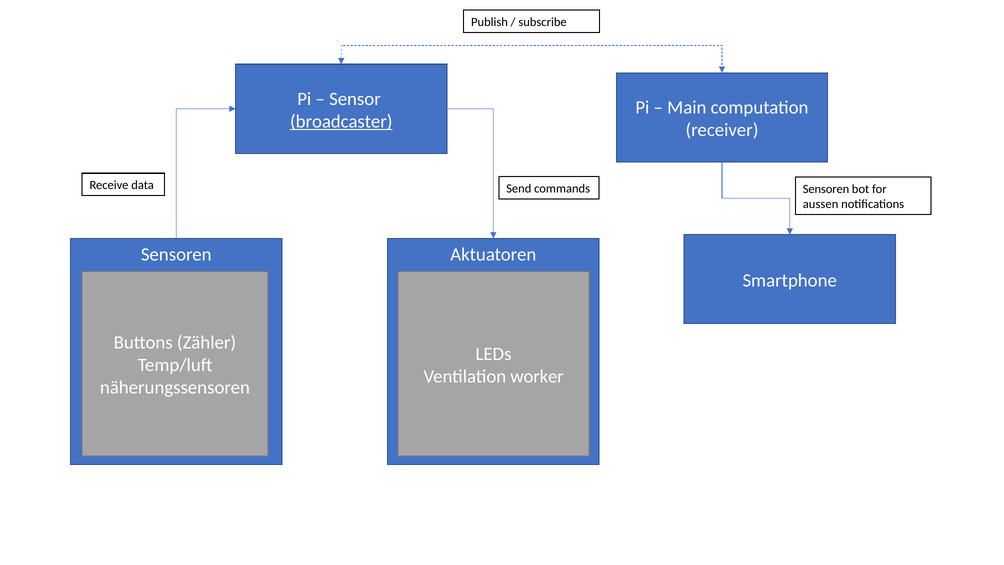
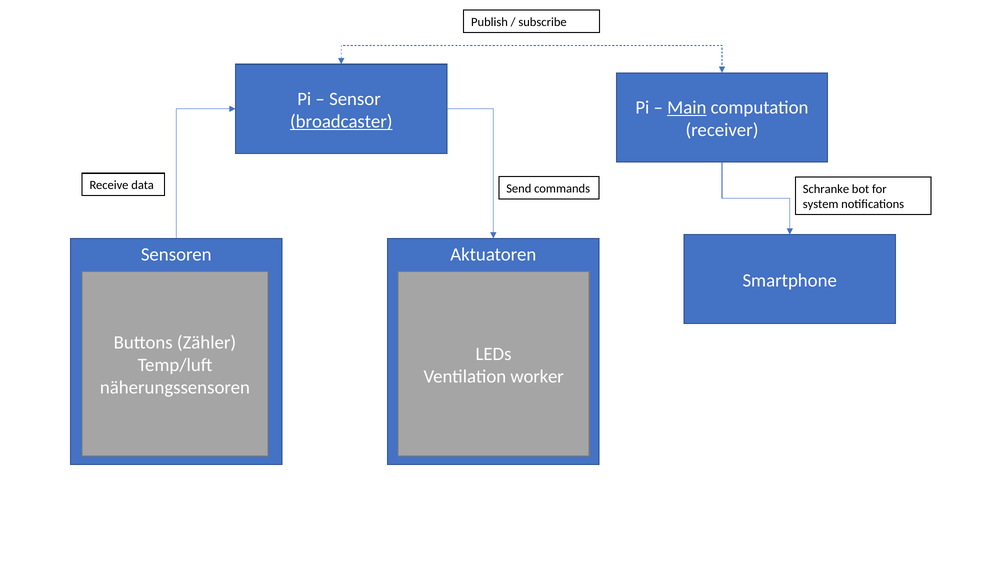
Main underline: none -> present
Sensoren at (826, 189): Sensoren -> Schranke
aussen: aussen -> system
